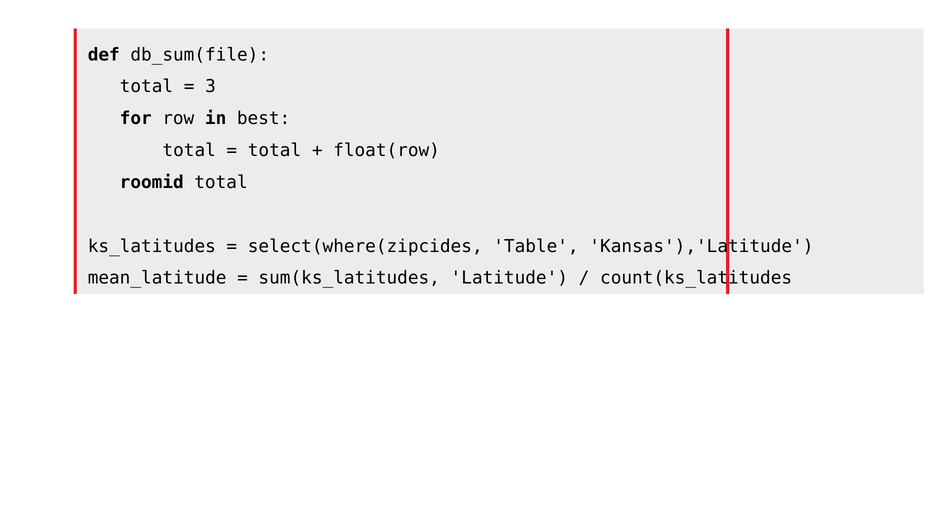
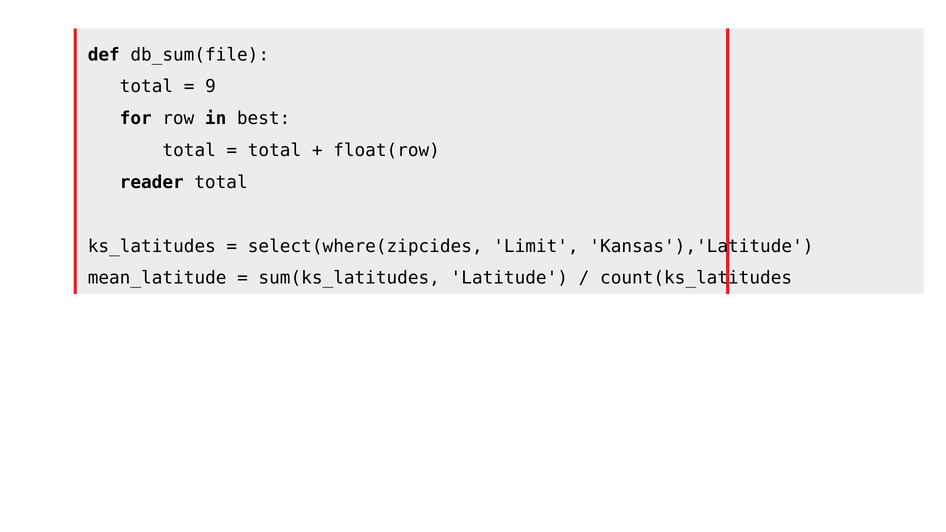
3: 3 -> 9
roomid: roomid -> reader
Table: Table -> Limit
